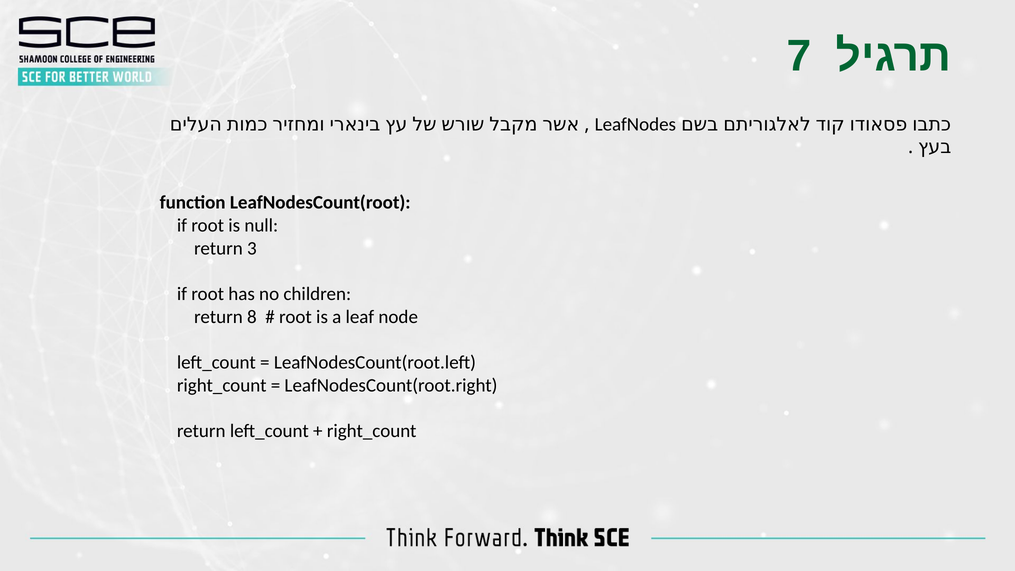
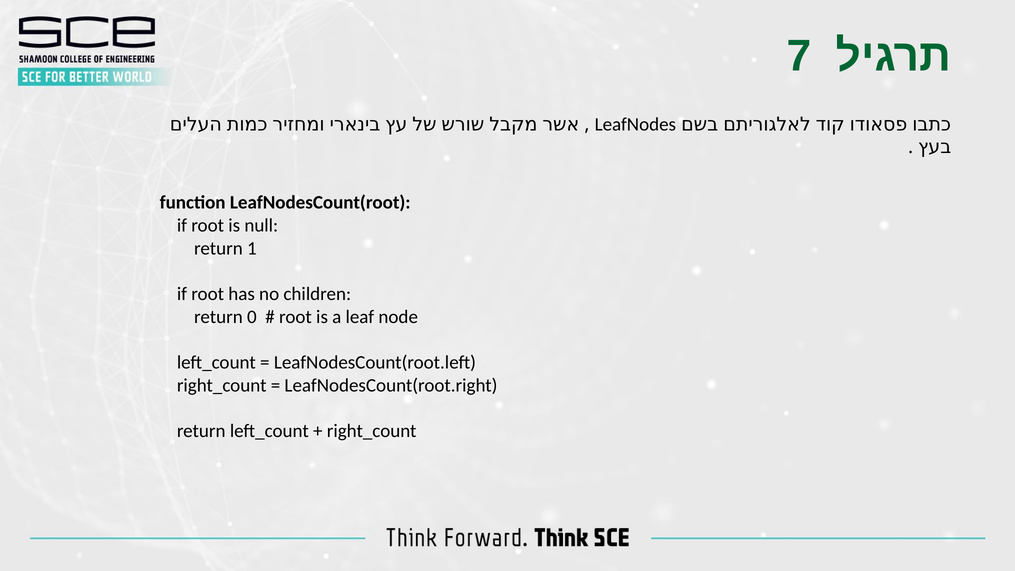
3: 3 -> 1
8: 8 -> 0
